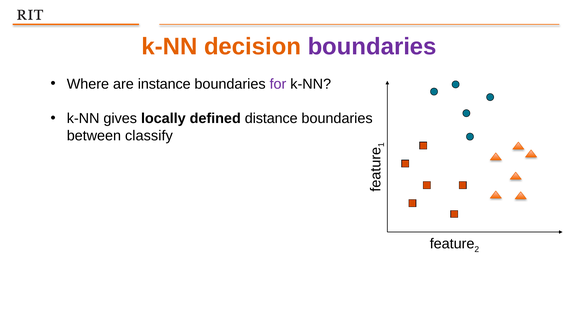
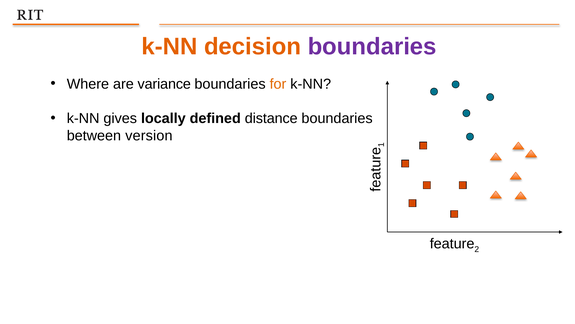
instance: instance -> variance
for colour: purple -> orange
classify: classify -> version
